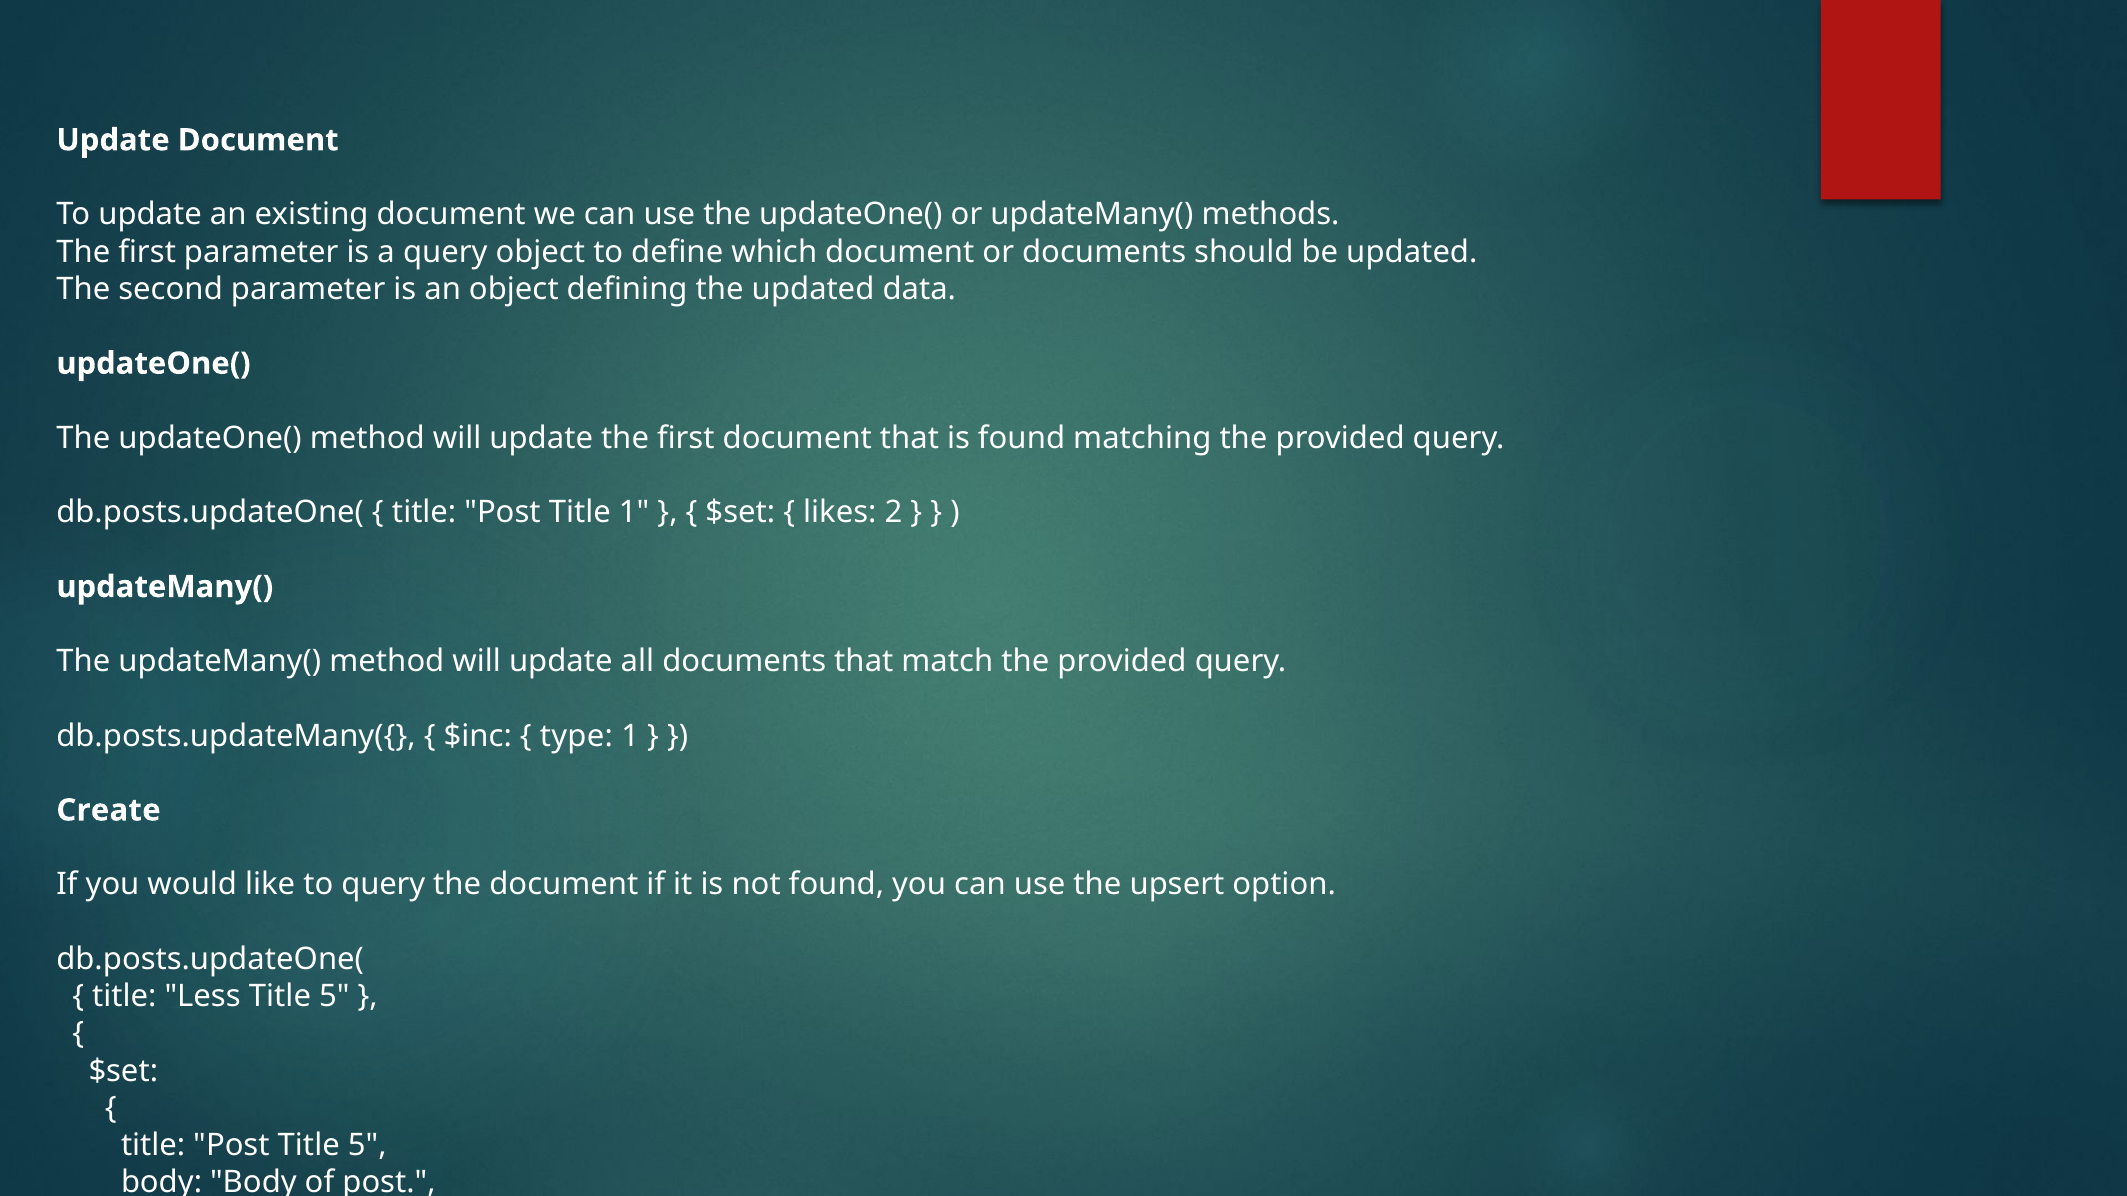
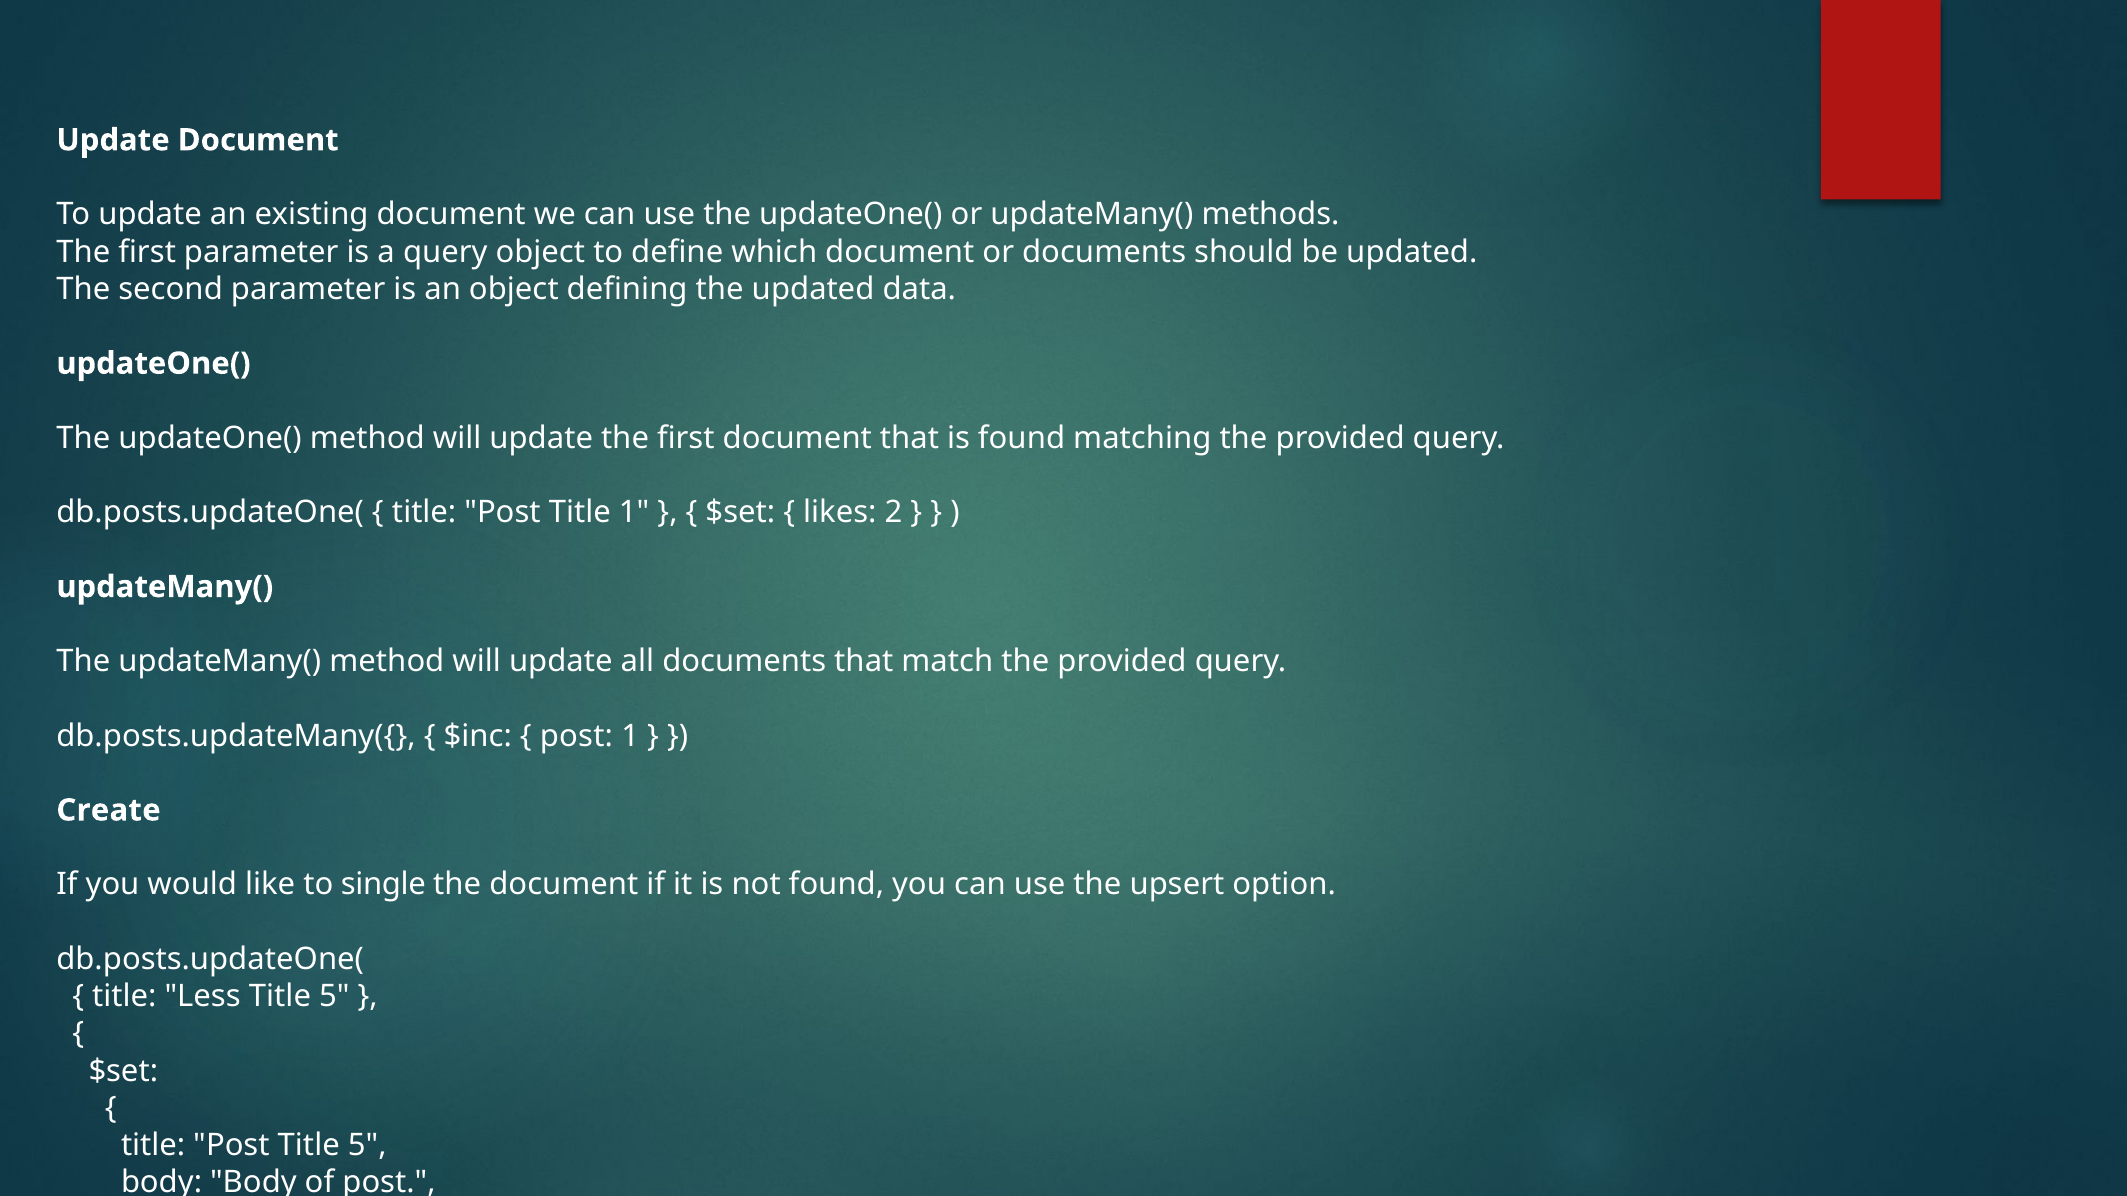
type at (576, 736): type -> post
to query: query -> single
